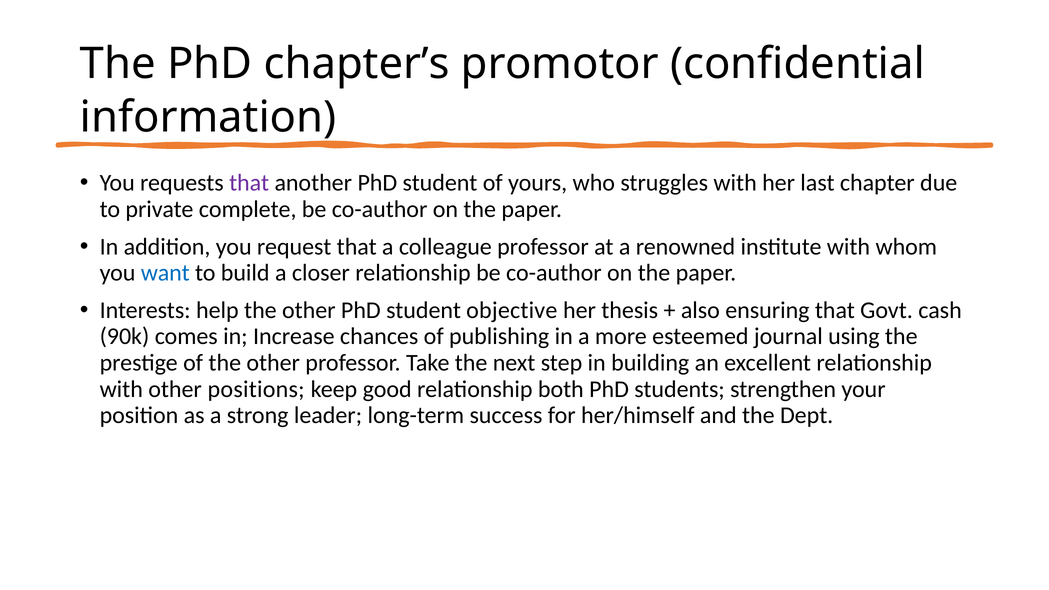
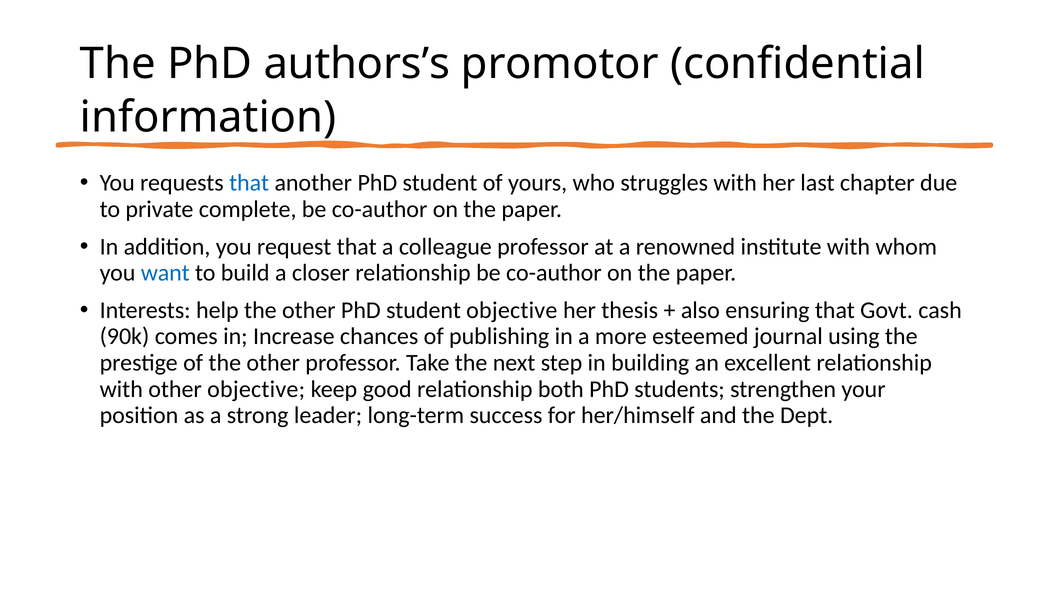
chapter’s: chapter’s -> authors’s
that at (249, 183) colour: purple -> blue
other positions: positions -> objective
